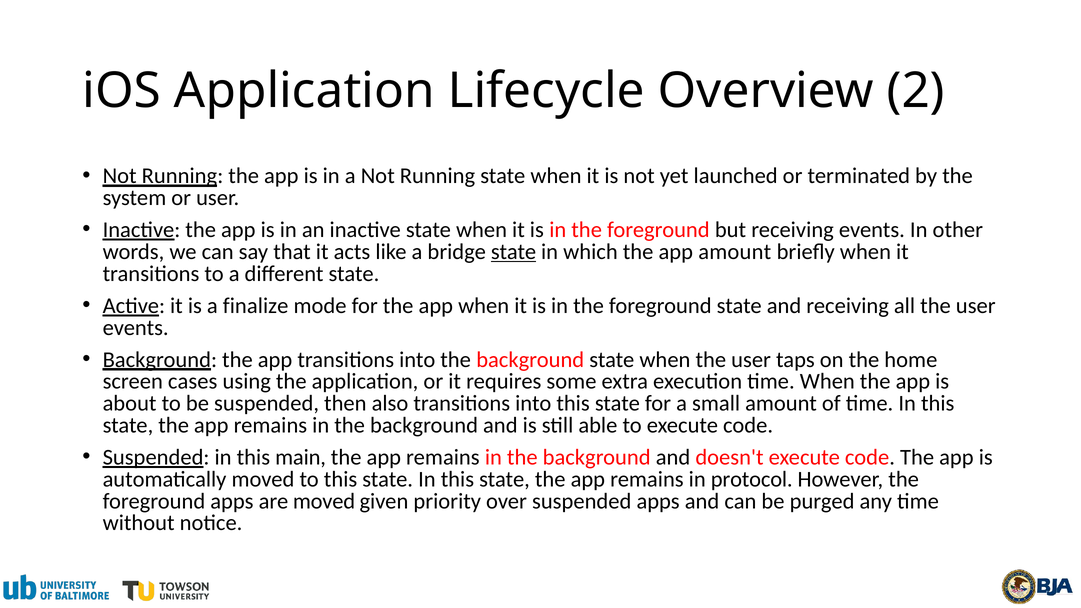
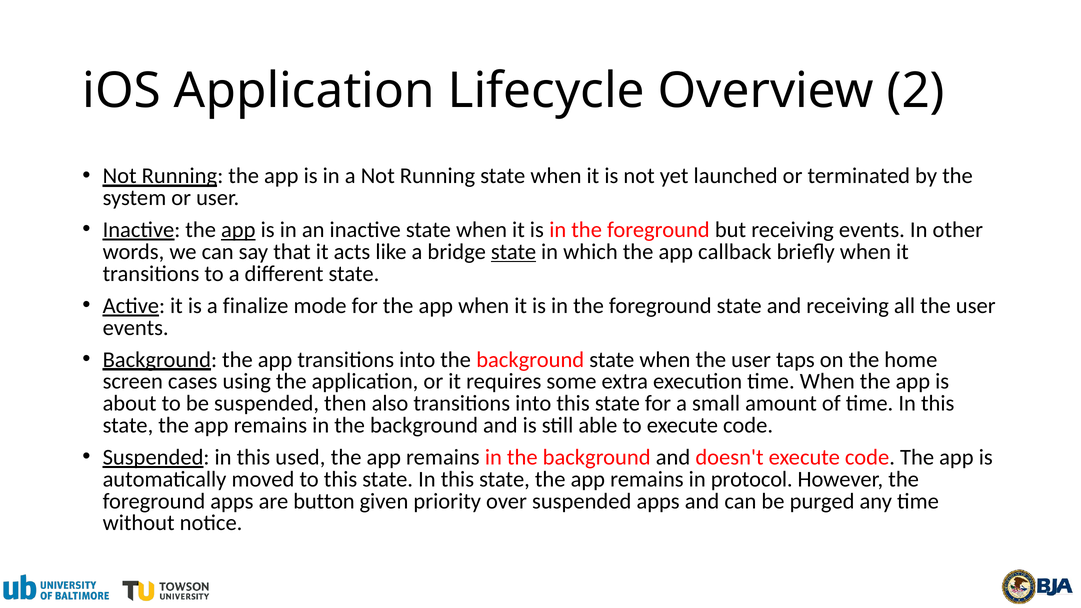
app at (238, 230) underline: none -> present
app amount: amount -> callback
main: main -> used
are moved: moved -> button
